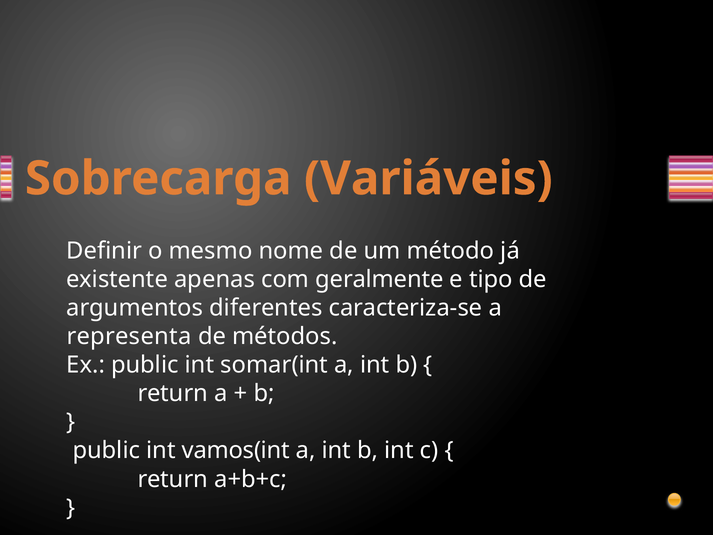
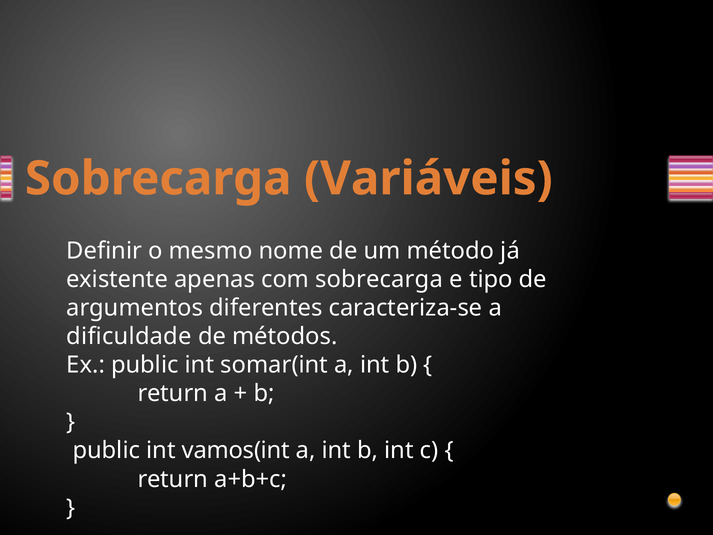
com geralmente: geralmente -> sobrecarga
representa: representa -> dificuldade
